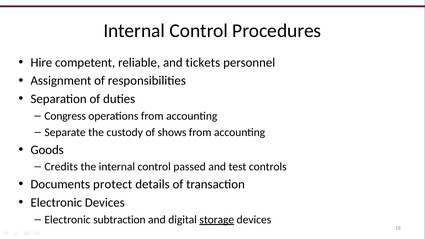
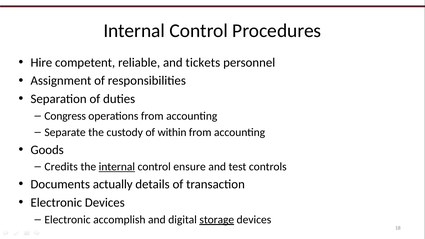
shows: shows -> within
internal at (117, 167) underline: none -> present
passed: passed -> ensure
protect: protect -> actually
subtraction: subtraction -> accomplish
